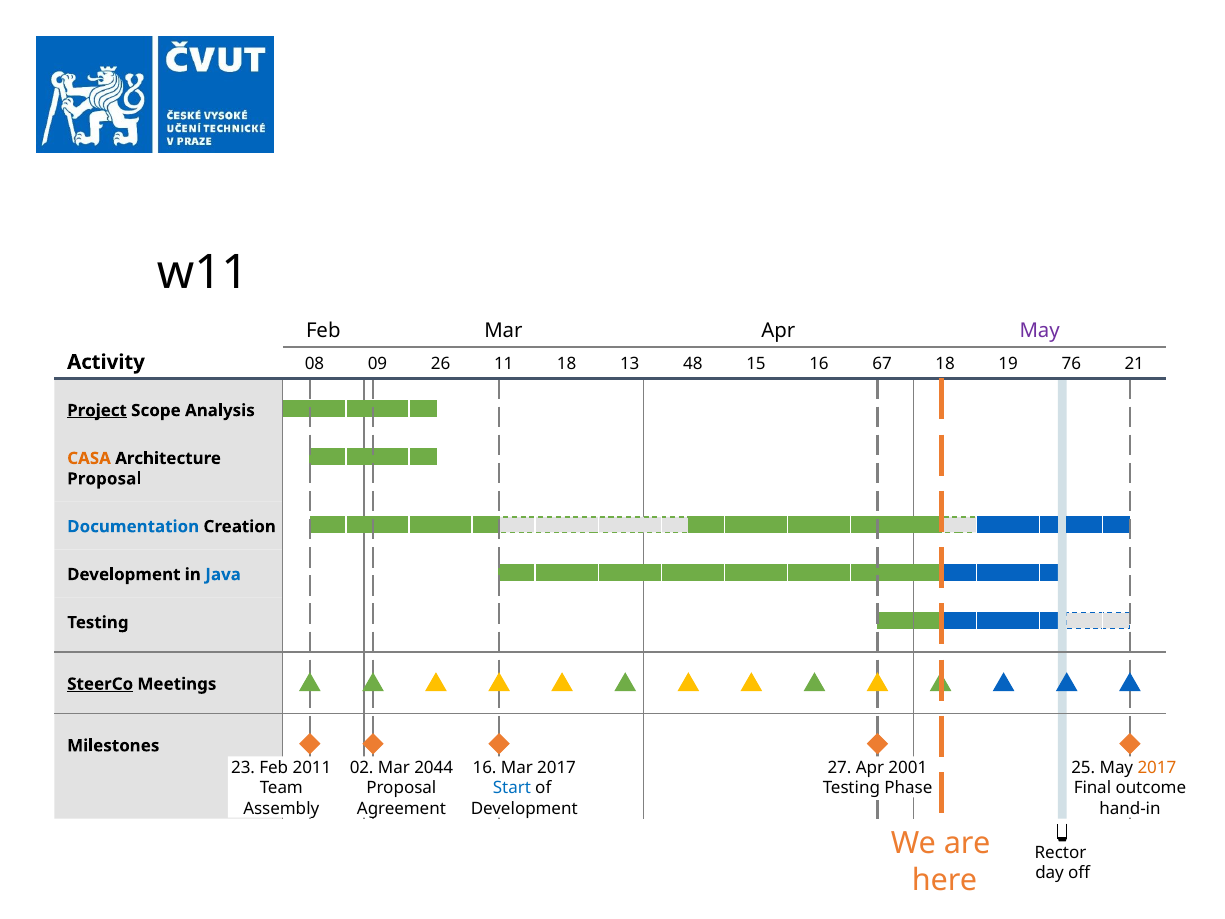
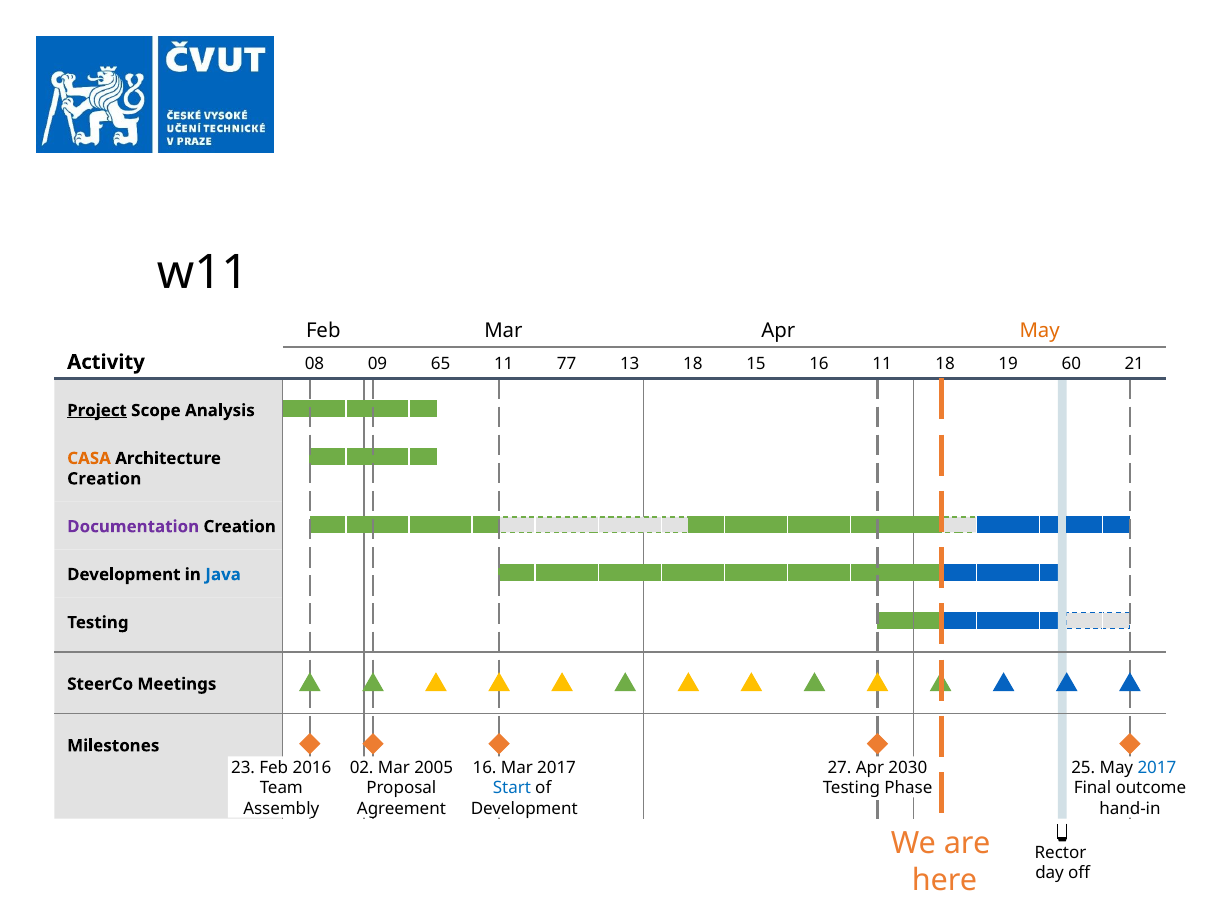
May at (1040, 330) colour: purple -> orange
26: 26 -> 65
11 18: 18 -> 77
13 48: 48 -> 18
16 67: 67 -> 11
76: 76 -> 60
Proposal at (104, 479): Proposal -> Creation
Documentation colour: blue -> purple
SteerCo underline: present -> none
2011: 2011 -> 2016
2044: 2044 -> 2005
2017 at (1157, 768) colour: orange -> blue
2001: 2001 -> 2030
